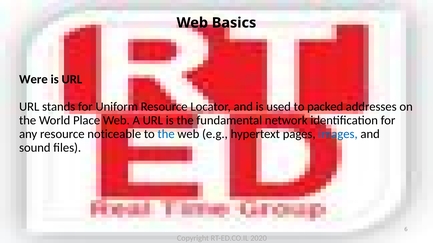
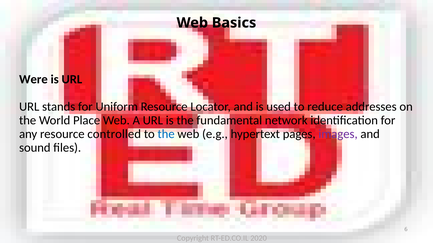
packed: packed -> reduce
noticeable: noticeable -> controlled
images colour: blue -> purple
